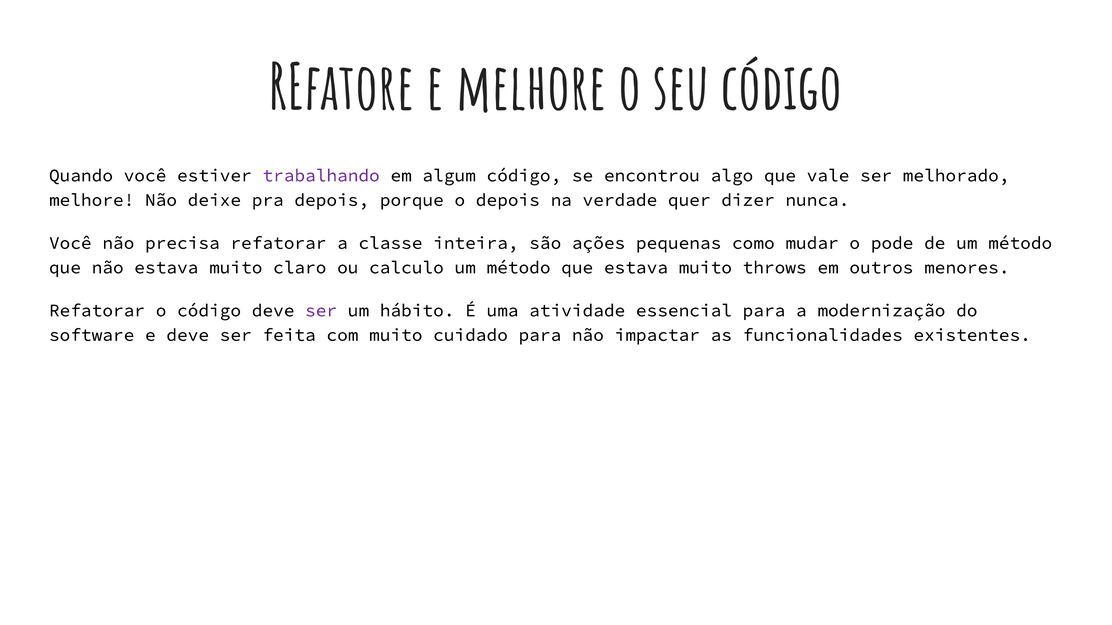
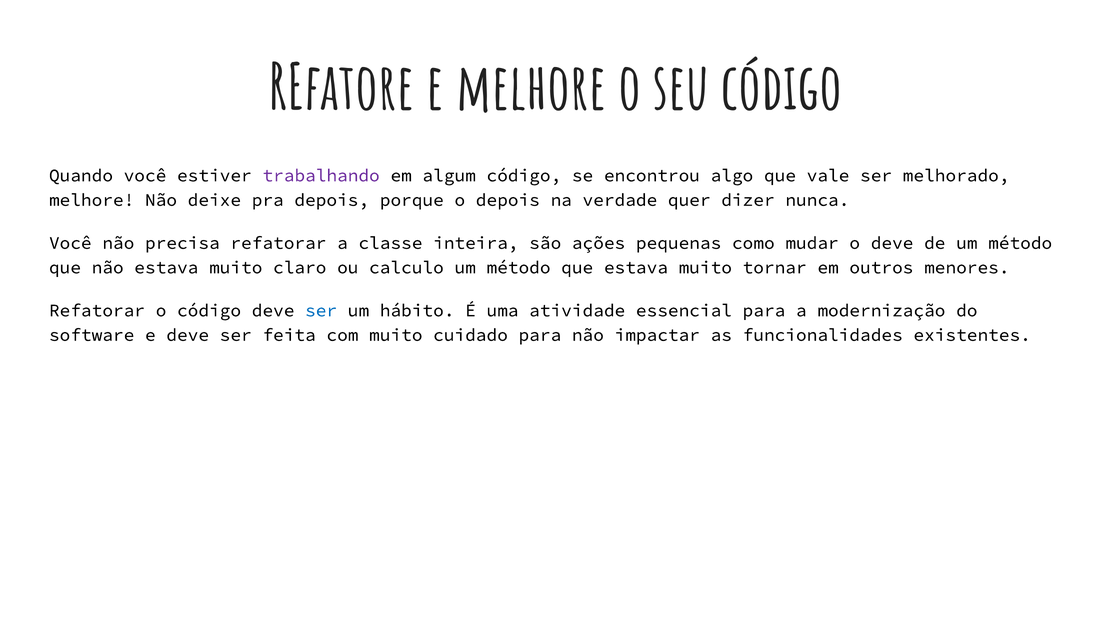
o pode: pode -> deve
throws: throws -> tornar
ser at (321, 311) colour: purple -> blue
